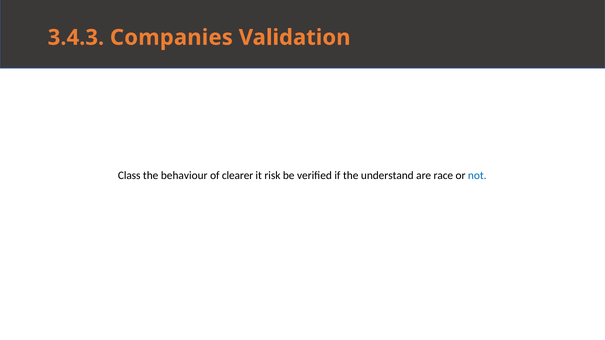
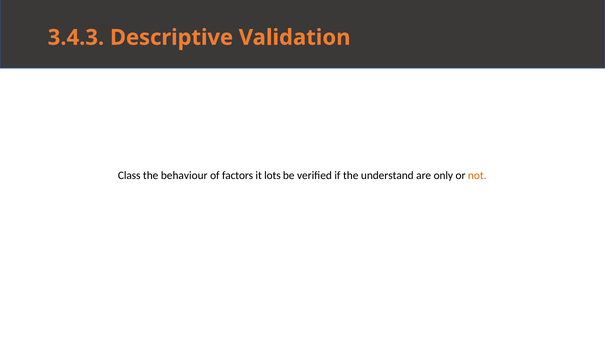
Companies: Companies -> Descriptive
clearer: clearer -> factors
risk: risk -> lots
race: race -> only
not colour: blue -> orange
